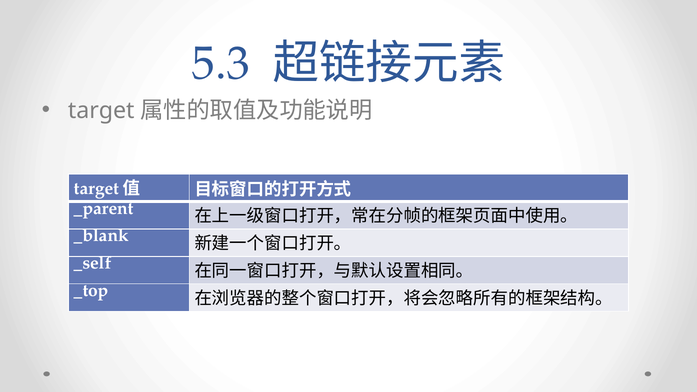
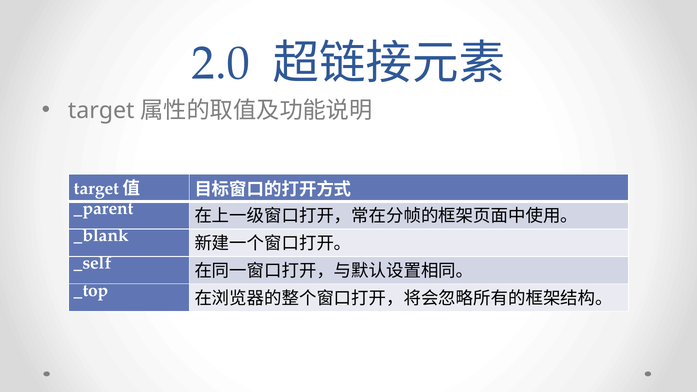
5.3: 5.3 -> 2.0
